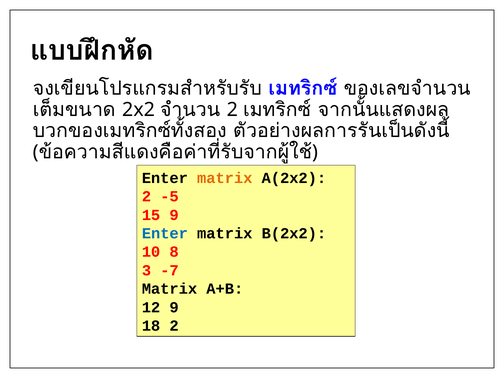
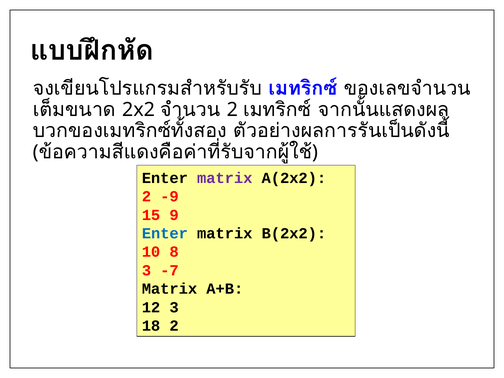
matrix at (225, 178) colour: orange -> purple
-5: -5 -> -9
12 9: 9 -> 3
